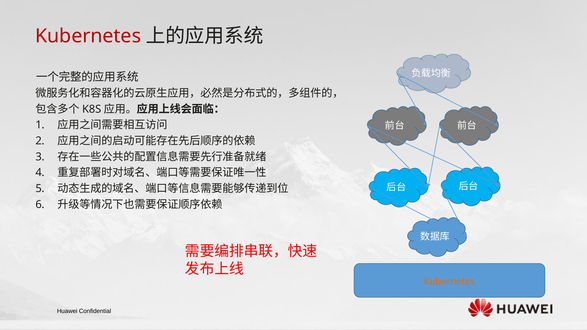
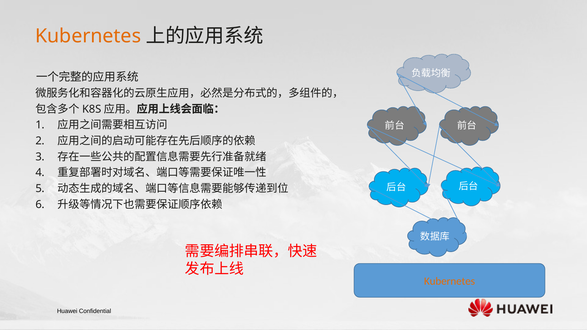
Kubernetes at (88, 36) colour: red -> orange
